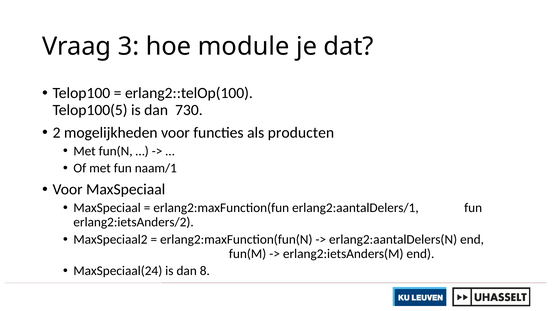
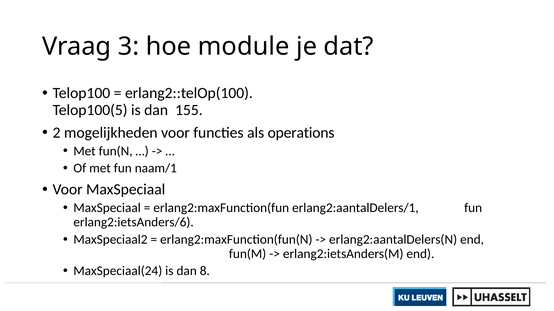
730: 730 -> 155
producten: producten -> operations
erlang2:ietsAnders/2: erlang2:ietsAnders/2 -> erlang2:ietsAnders/6
